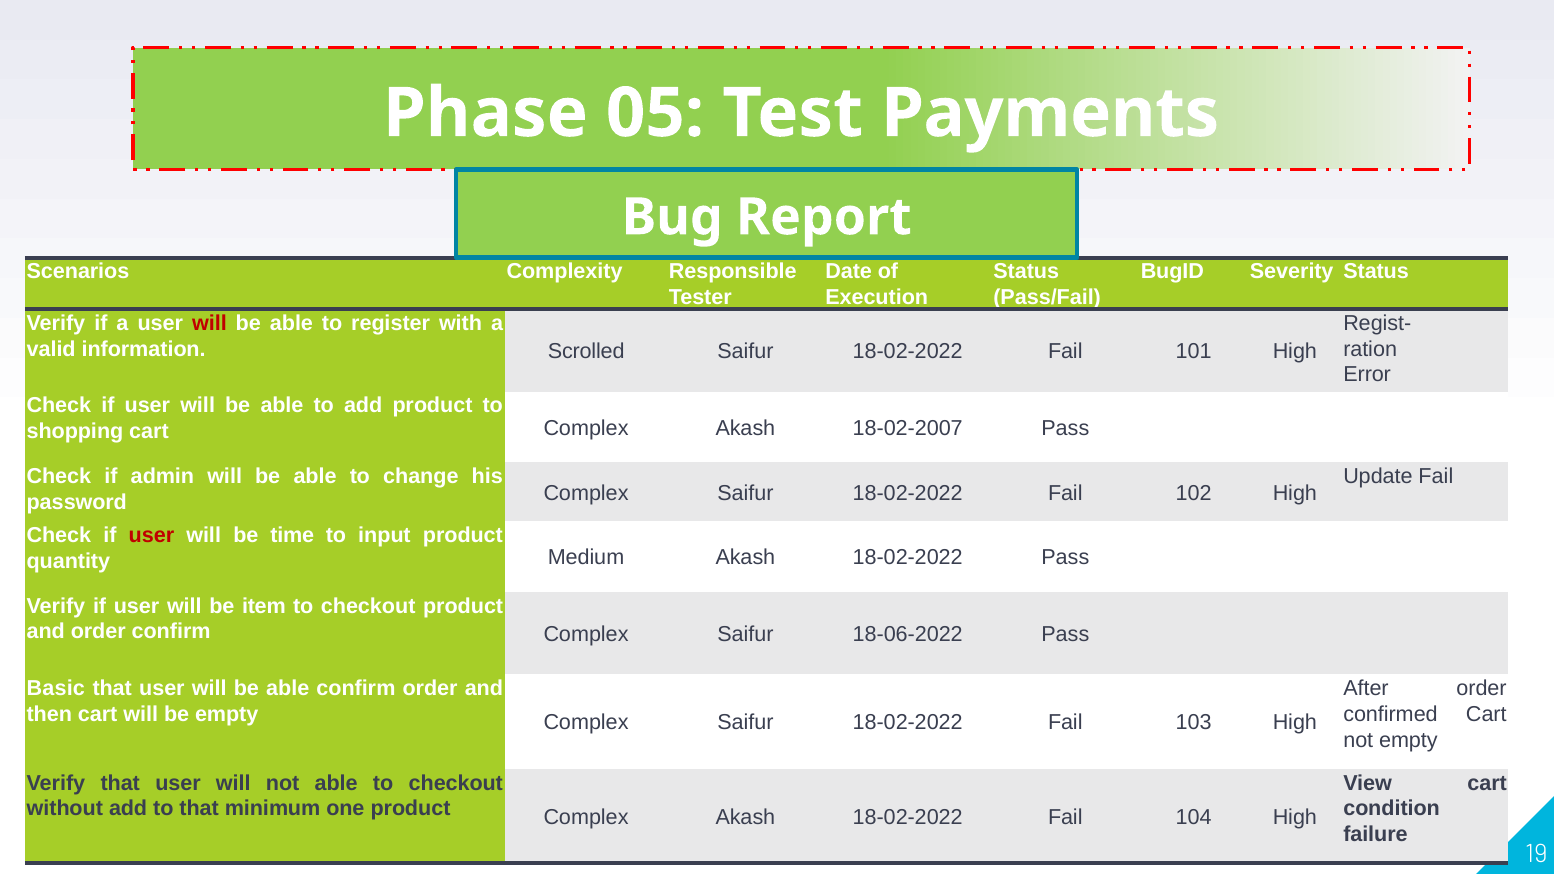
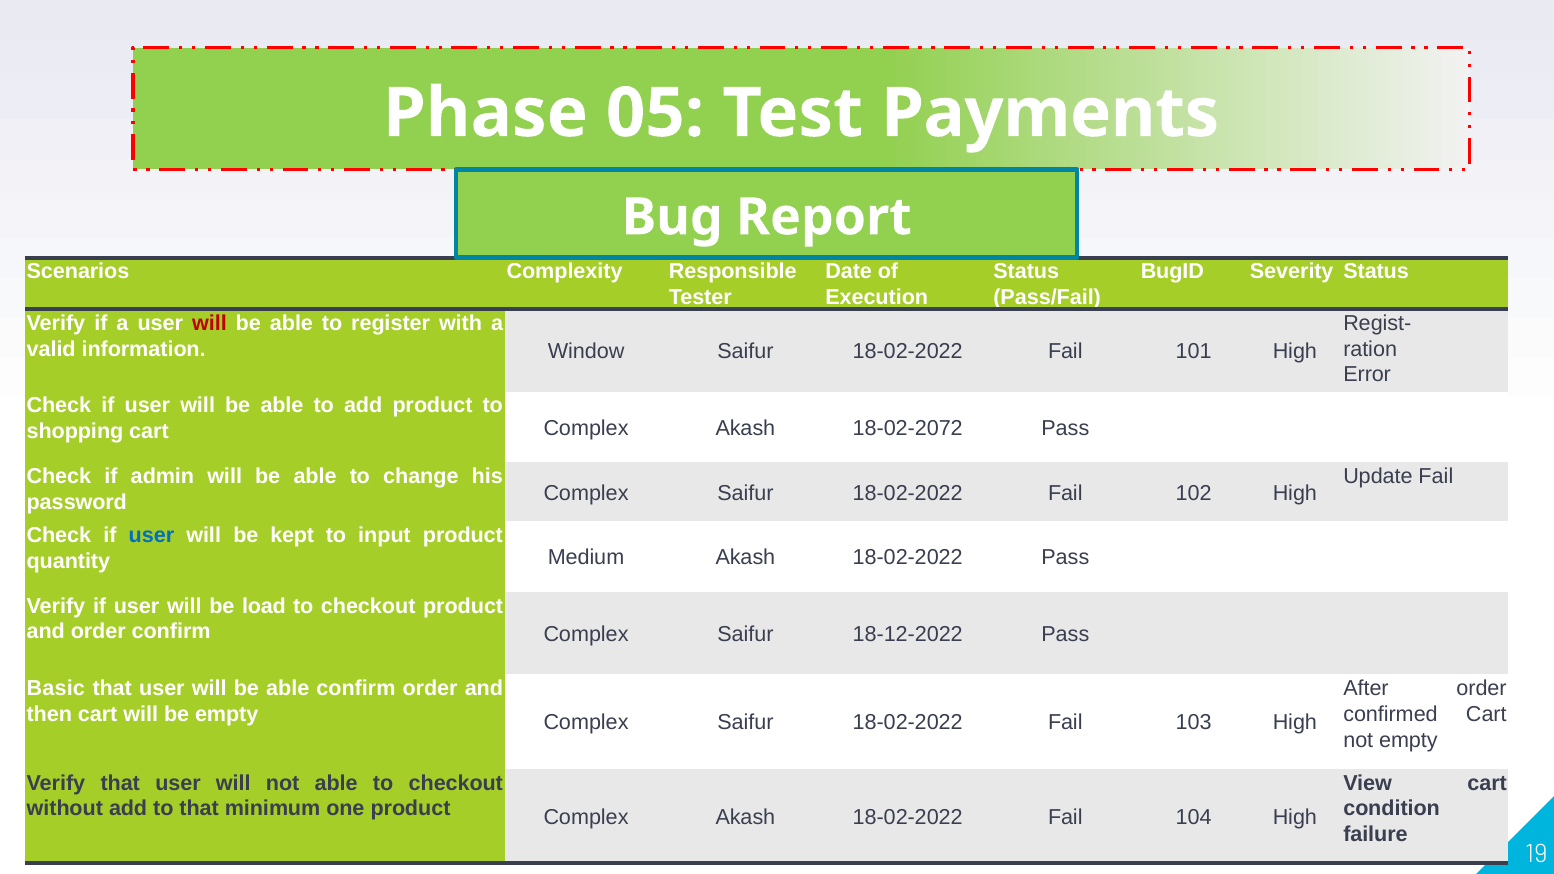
Scrolled: Scrolled -> Window
18-02-2007: 18-02-2007 -> 18-02-2072
user at (151, 535) colour: red -> blue
time: time -> kept
item: item -> load
18-06-2022: 18-06-2022 -> 18-12-2022
